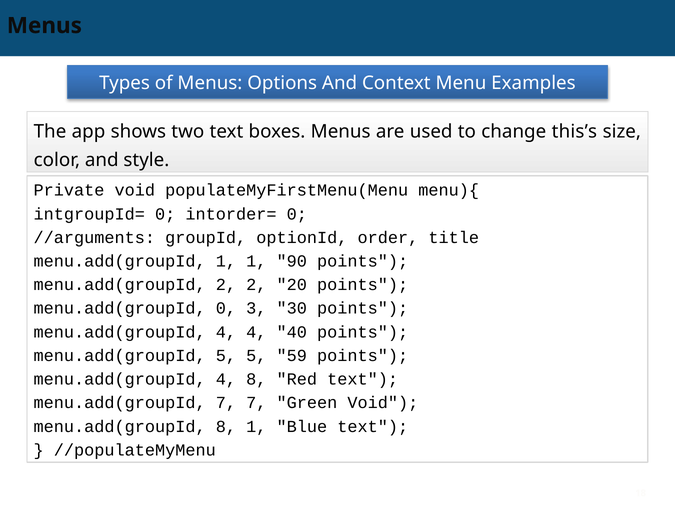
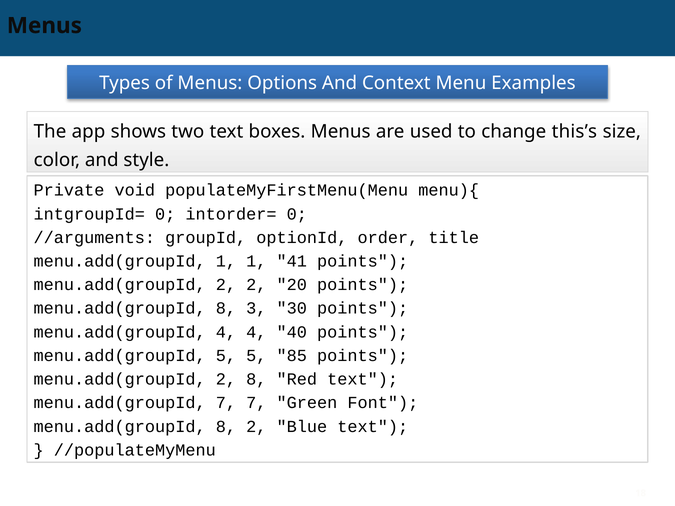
90: 90 -> 41
0 at (226, 309): 0 -> 8
59: 59 -> 85
4 at (226, 379): 4 -> 2
Green Void: Void -> Font
8 1: 1 -> 2
